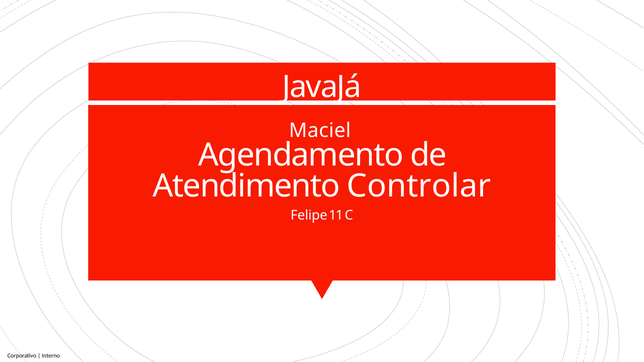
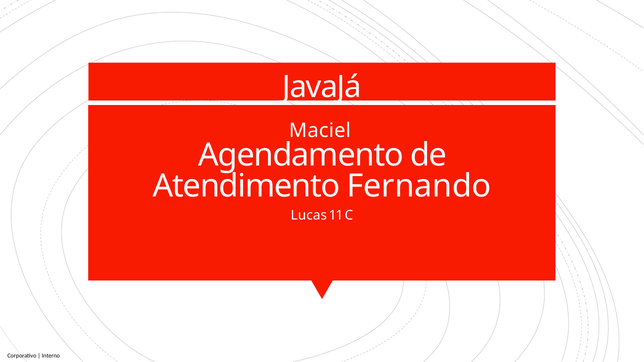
Controlar: Controlar -> Fernando
Felipe: Felipe -> Lucas
